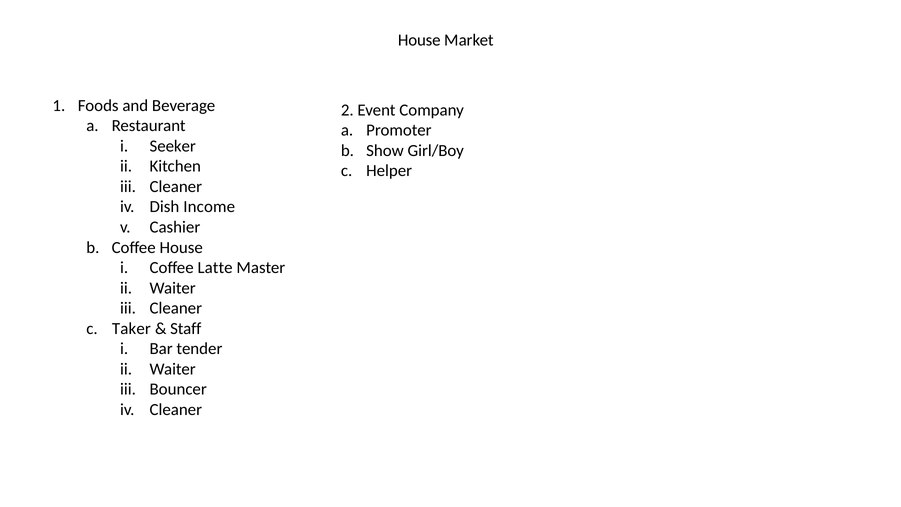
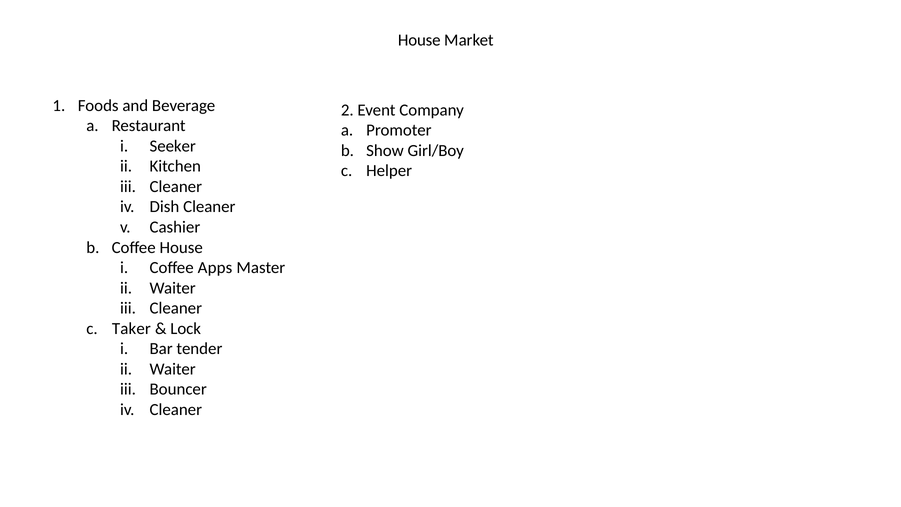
Dish Income: Income -> Cleaner
Latte: Latte -> Apps
Staff: Staff -> Lock
